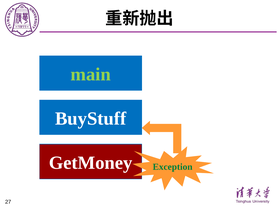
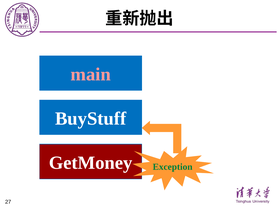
main colour: light green -> pink
